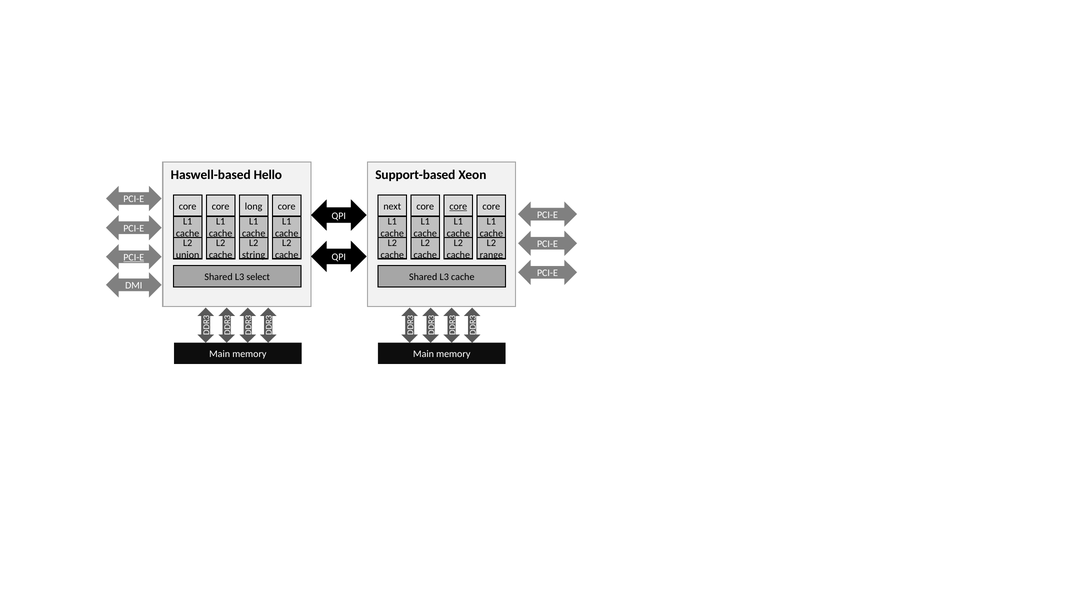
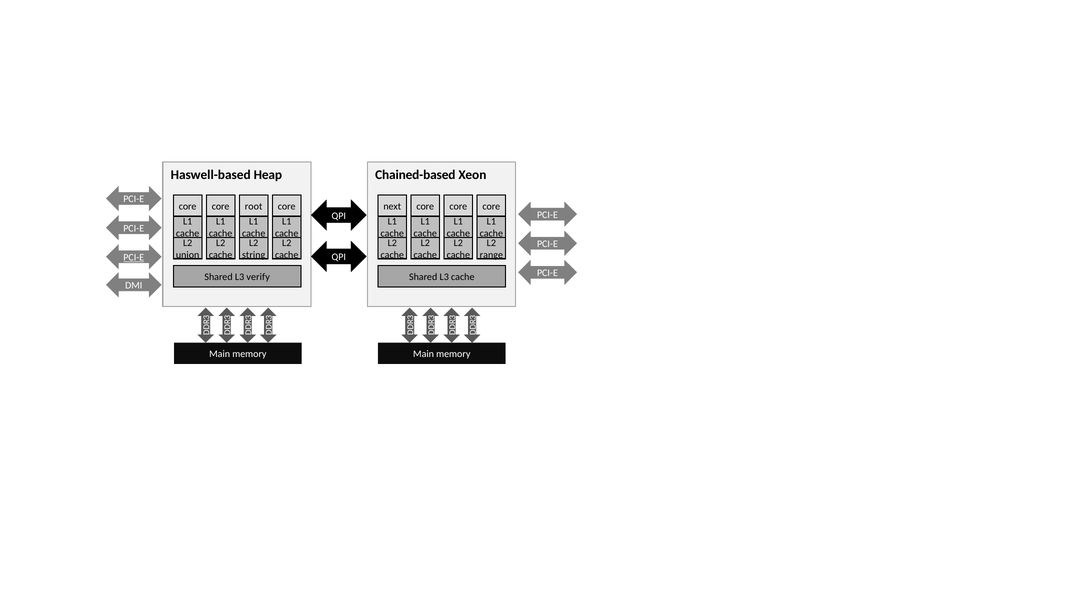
Hello: Hello -> Heap
Support-based: Support-based -> Chained-based
long: long -> root
core at (458, 207) underline: present -> none
select: select -> verify
